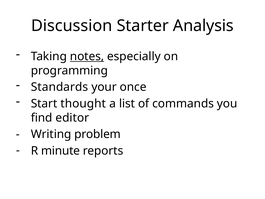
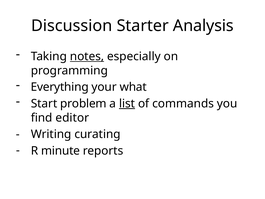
Standards: Standards -> Everything
once: once -> what
thought: thought -> problem
list underline: none -> present
problem: problem -> curating
